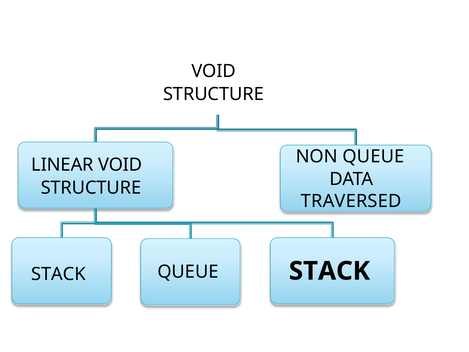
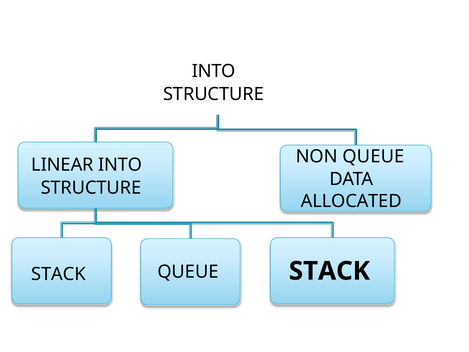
VOID at (214, 71): VOID -> INTO
LINEAR VOID: VOID -> INTO
TRAVERSED: TRAVERSED -> ALLOCATED
